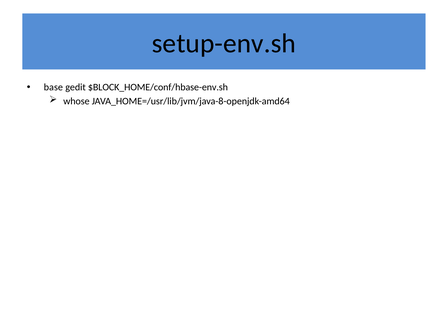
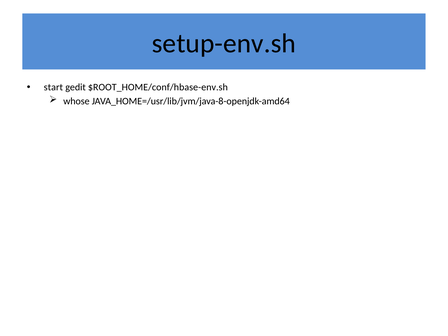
base: base -> start
$BLOCK_HOME/conf/hbase-env.sh: $BLOCK_HOME/conf/hbase-env.sh -> $ROOT_HOME/conf/hbase-env.sh
